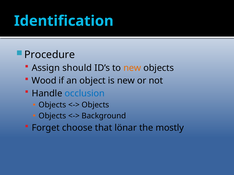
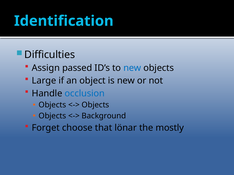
Procedure: Procedure -> Difficulties
should: should -> passed
new at (132, 68) colour: orange -> blue
Wood: Wood -> Large
